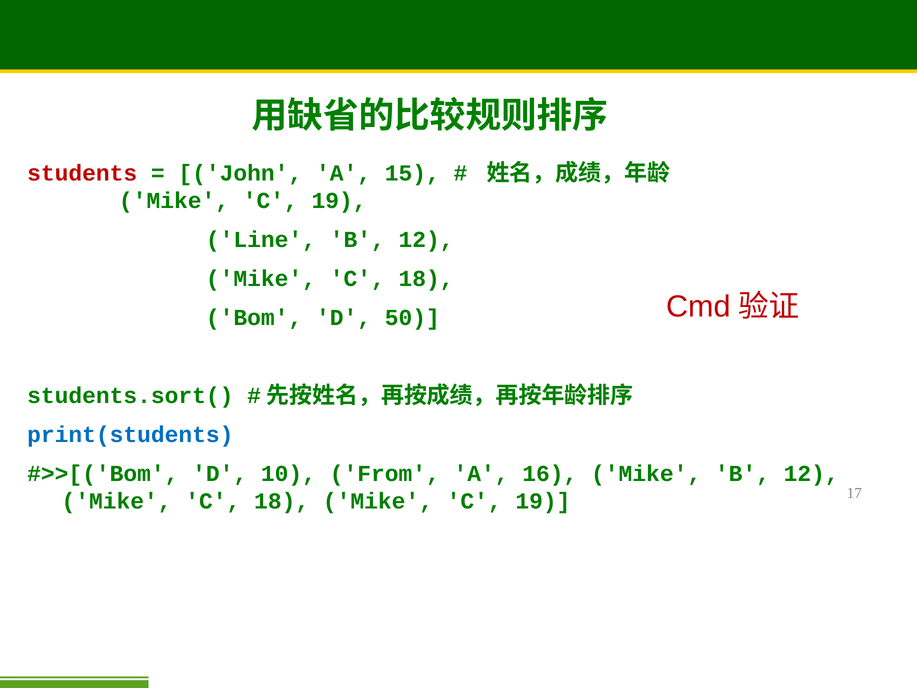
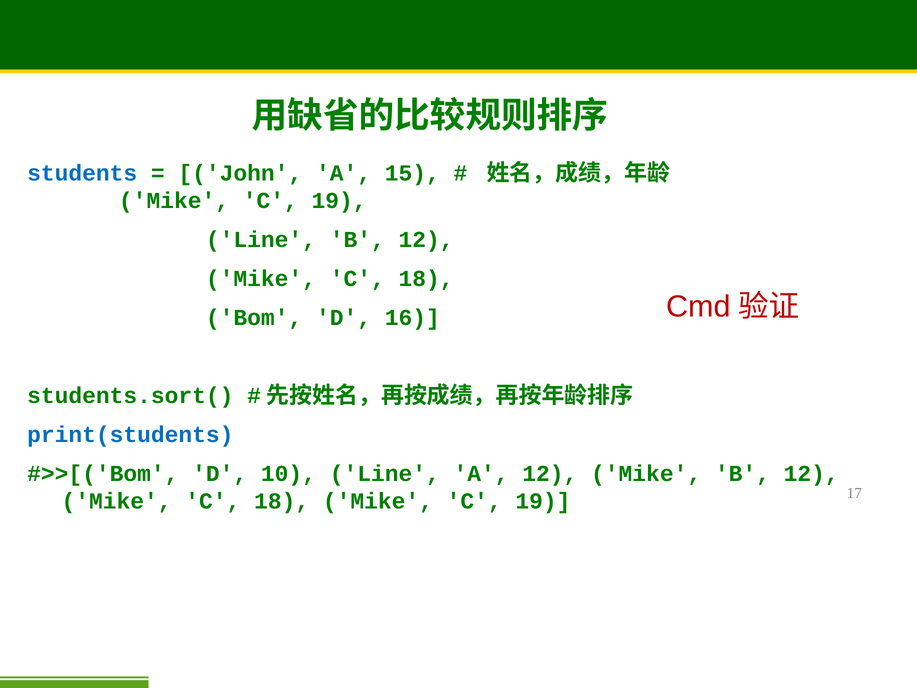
students colour: red -> blue
50: 50 -> 16
10 From: From -> Line
A 16: 16 -> 12
